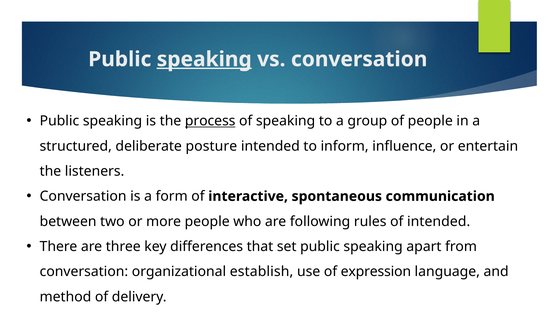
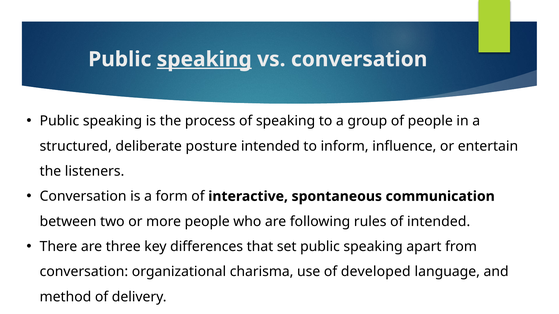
process underline: present -> none
establish: establish -> charisma
expression: expression -> developed
